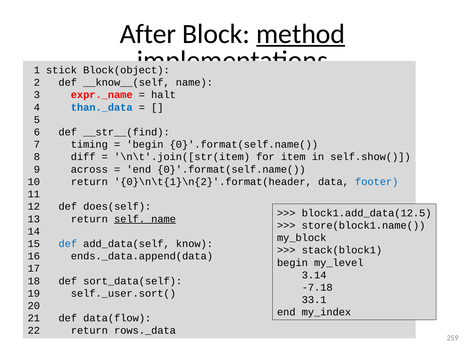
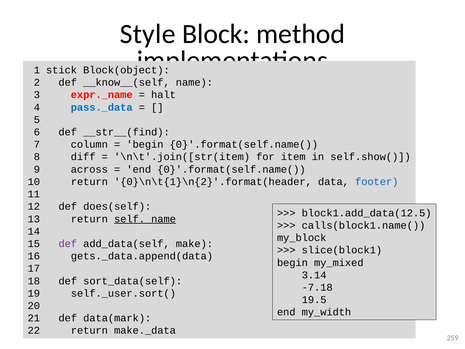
After: After -> Style
method underline: present -> none
than._data: than._data -> pass._data
timing: timing -> column
store(block1.name(: store(block1.name( -> calls(block1.name(
def at (68, 244) colour: blue -> purple
know: know -> make
stack(block1: stack(block1 -> slice(block1
ends._data.append(data: ends._data.append(data -> gets._data.append(data
my_level: my_level -> my_mixed
33.1: 33.1 -> 19.5
my_index: my_index -> my_width
data(flow: data(flow -> data(mark
rows._data: rows._data -> make._data
